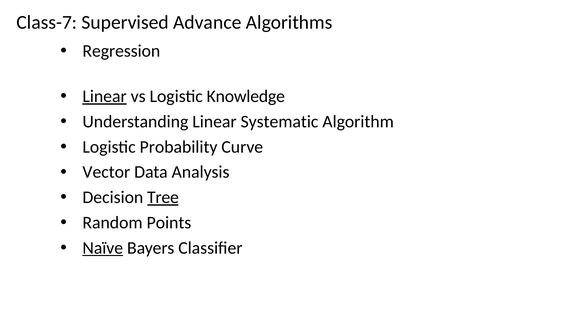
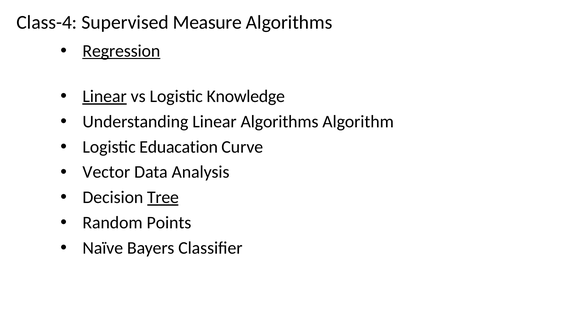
Class-7: Class-7 -> Class-4
Advance: Advance -> Measure
Regression underline: none -> present
Linear Systematic: Systematic -> Algorithms
Probability: Probability -> Eduacation
Naïve underline: present -> none
